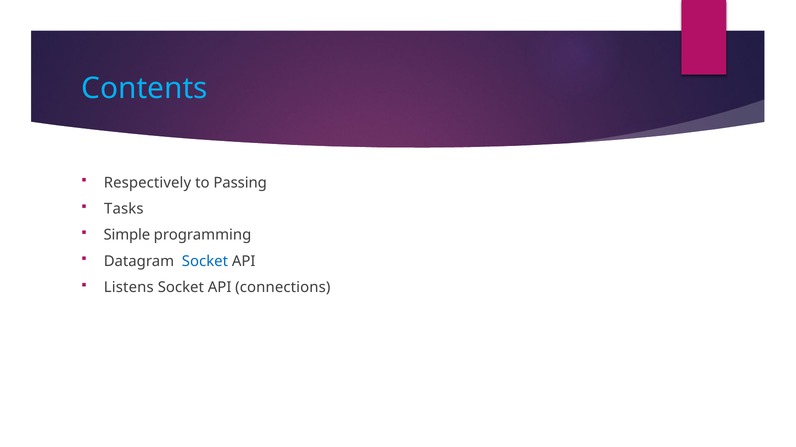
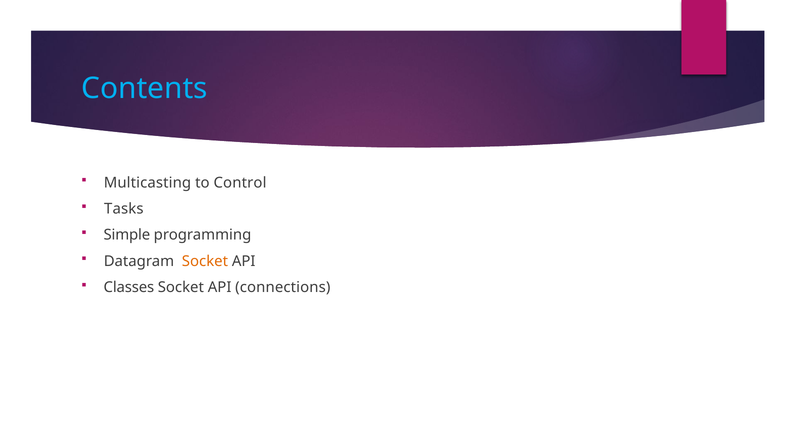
Respectively: Respectively -> Multicasting
Passing: Passing -> Control
Socket at (205, 262) colour: blue -> orange
Listens: Listens -> Classes
